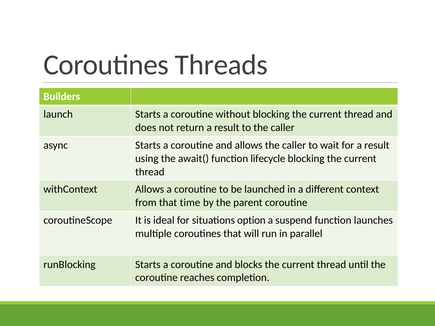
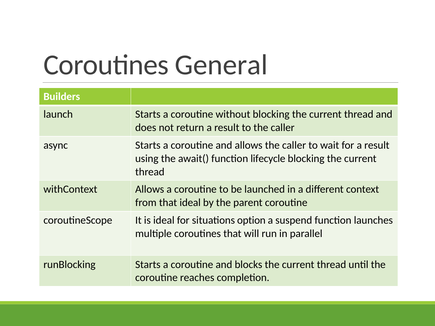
Threads: Threads -> General
that time: time -> ideal
